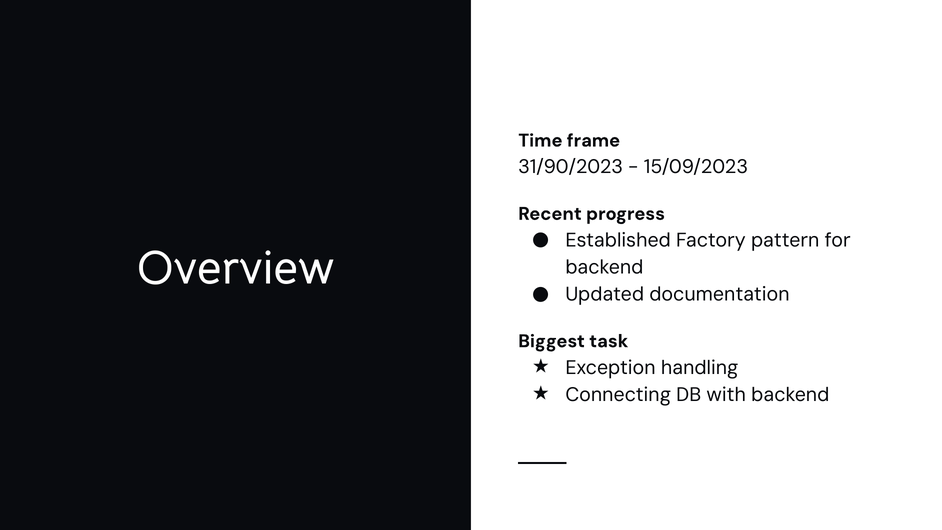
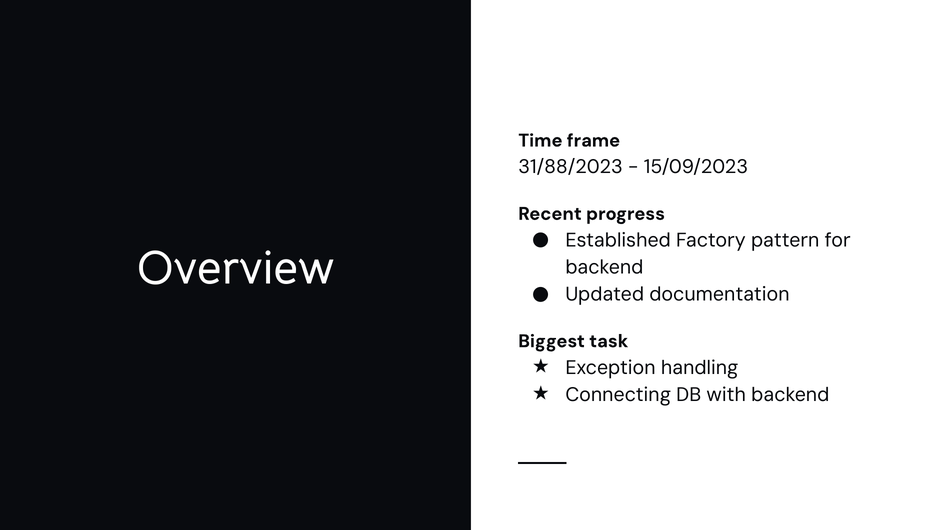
31/90/2023: 31/90/2023 -> 31/88/2023
